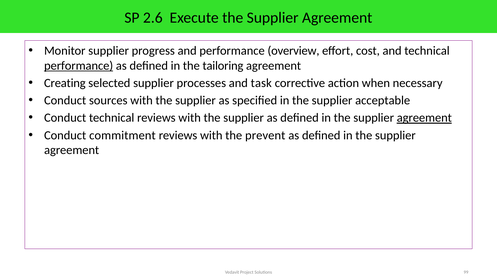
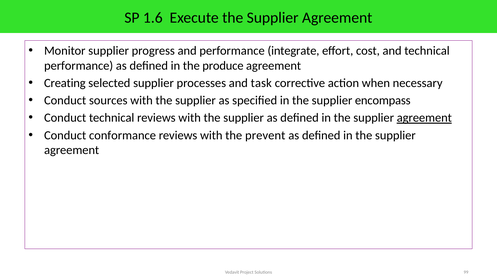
2.6: 2.6 -> 1.6
overview: overview -> integrate
performance at (79, 65) underline: present -> none
tailoring: tailoring -> produce
acceptable: acceptable -> encompass
commitment: commitment -> conformance
